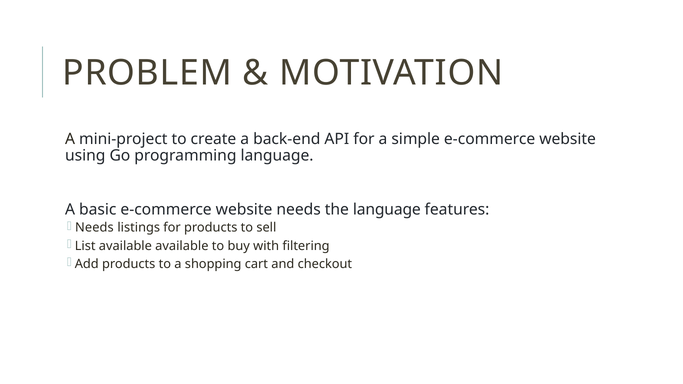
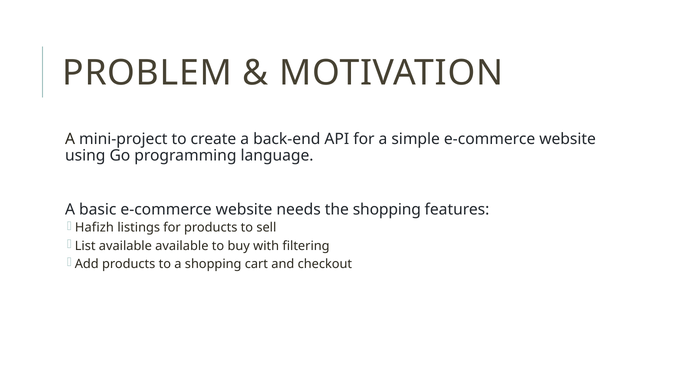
the language: language -> shopping
Needs at (94, 228): Needs -> Hafizh
